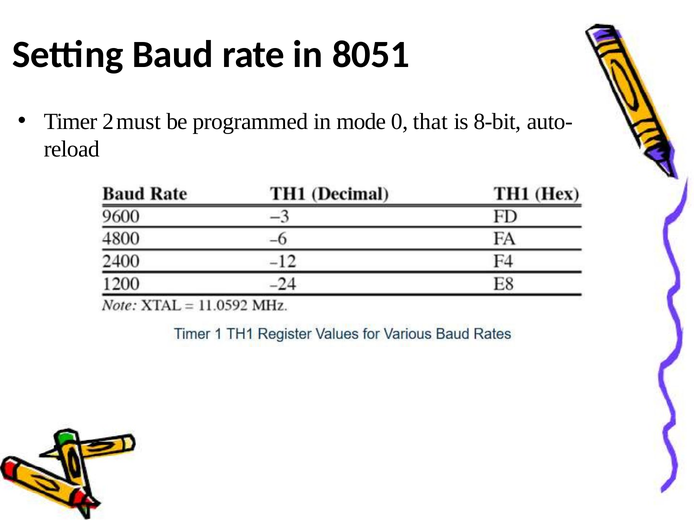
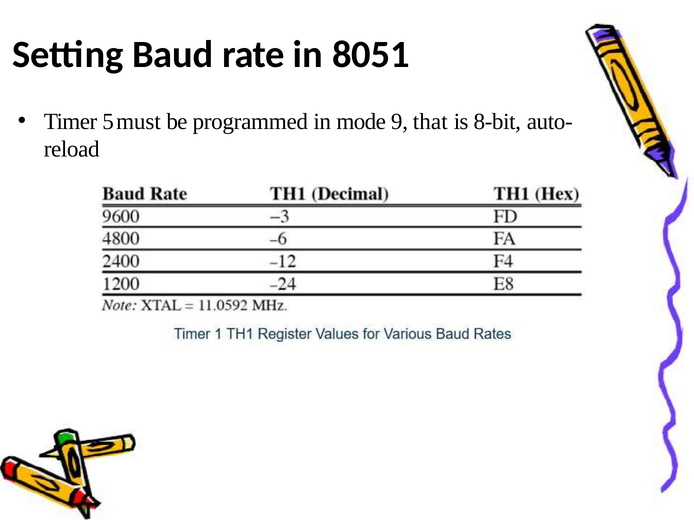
2: 2 -> 5
0: 0 -> 9
